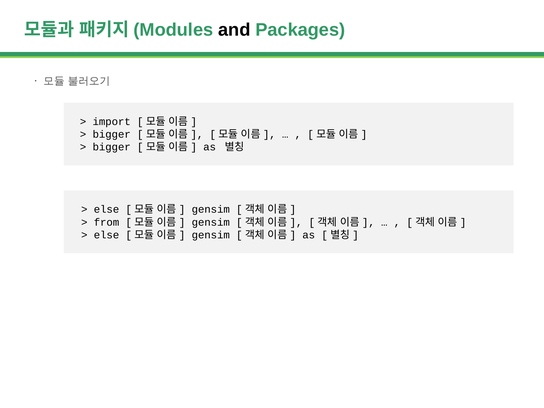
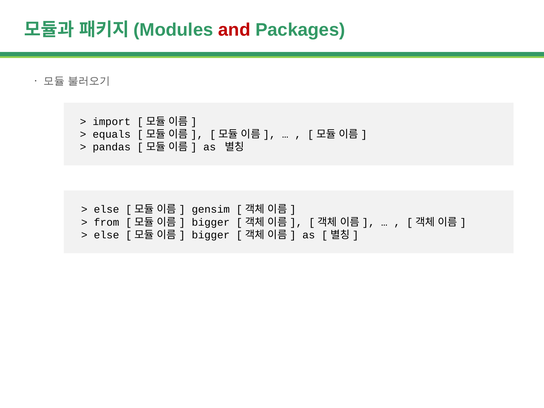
and colour: black -> red
bigger at (112, 134): bigger -> equals
bigger at (112, 147): bigger -> pandas
gensim at (211, 222): gensim -> bigger
gensim at (211, 235): gensim -> bigger
